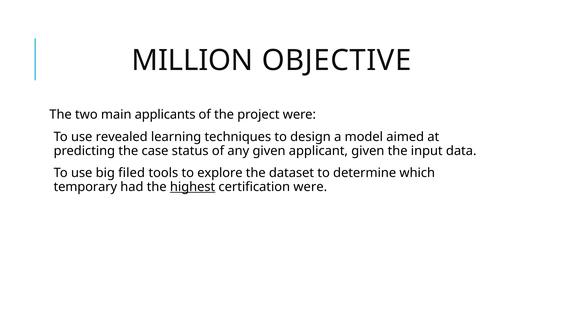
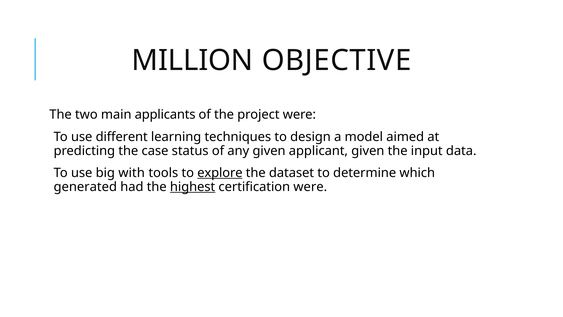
revealed: revealed -> different
filed: filed -> with
explore underline: none -> present
temporary: temporary -> generated
